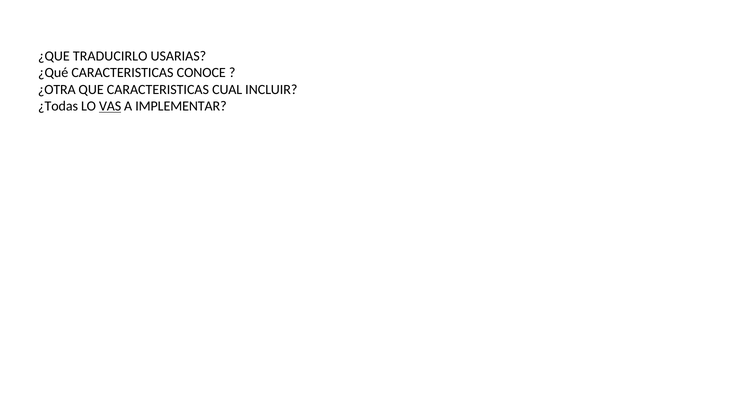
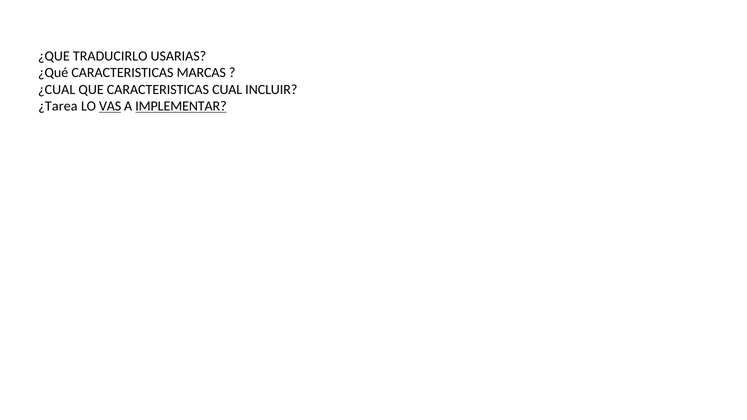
CONOCE: CONOCE -> MARCAS
¿OTRA: ¿OTRA -> ¿CUAL
¿Todas: ¿Todas -> ¿Tarea
IMPLEMENTAR underline: none -> present
